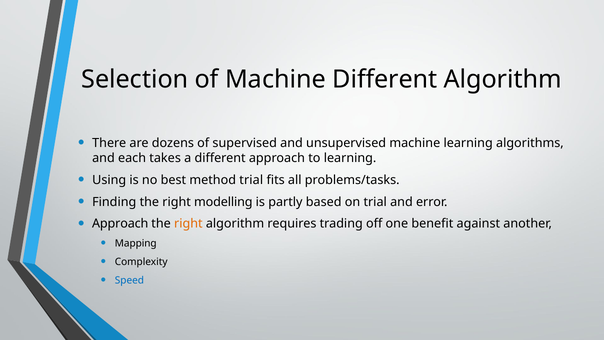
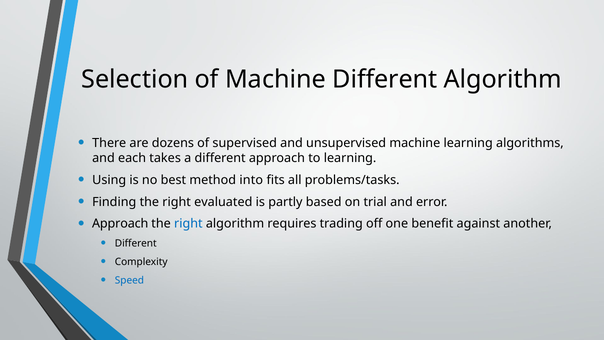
method trial: trial -> into
modelling: modelling -> evaluated
right at (188, 224) colour: orange -> blue
Mapping at (136, 243): Mapping -> Different
